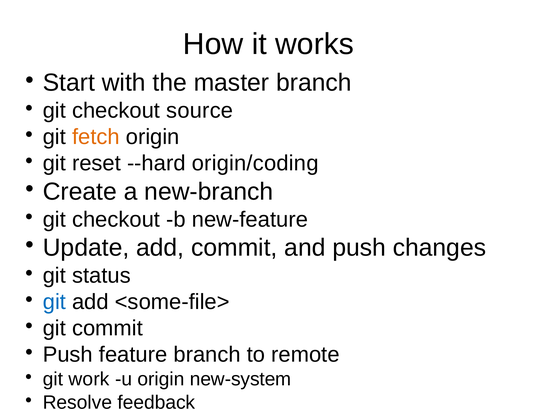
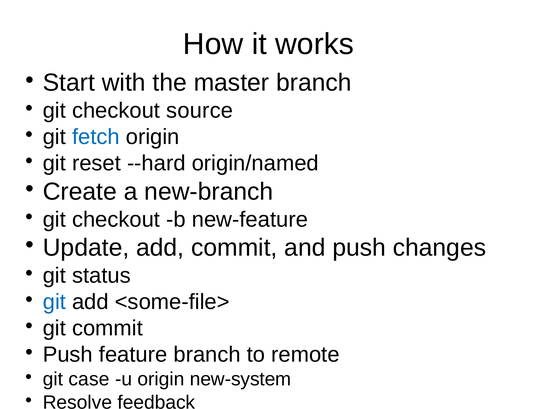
fetch colour: orange -> blue
origin/coding: origin/coding -> origin/named
work: work -> case
